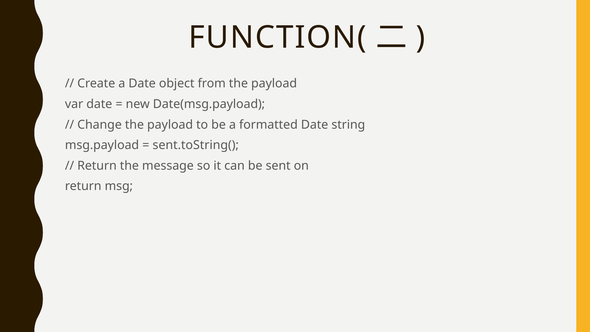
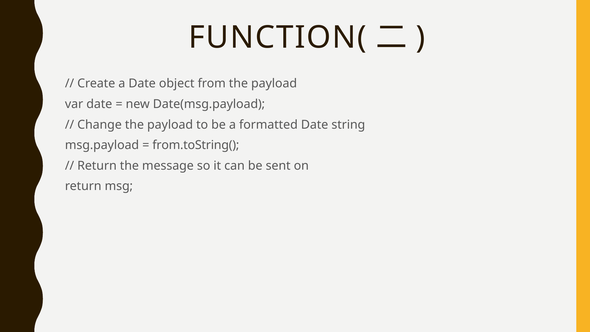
sent.toString(: sent.toString( -> from.toString(
